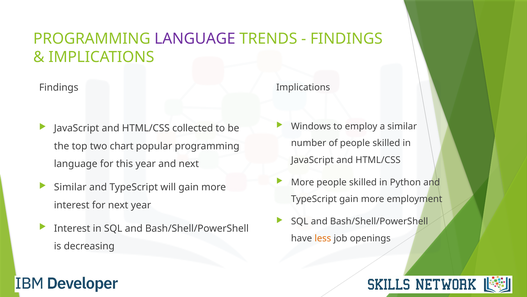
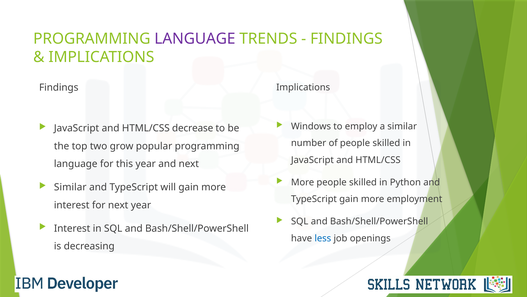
collected: collected -> decrease
chart: chart -> grow
less colour: orange -> blue
